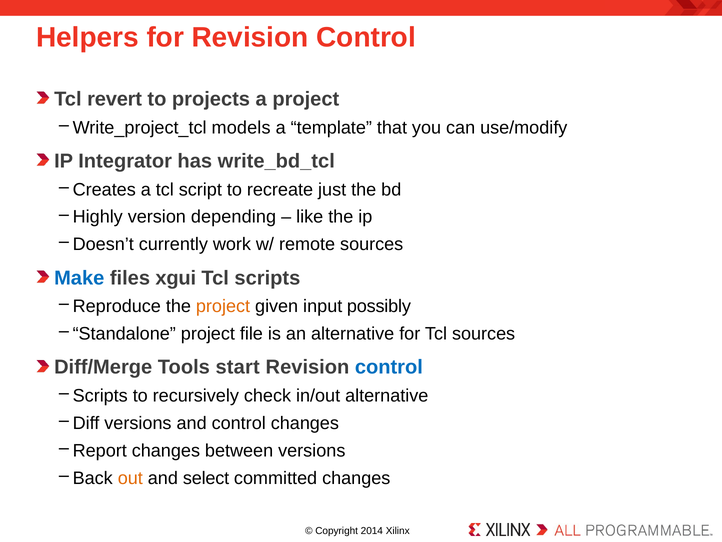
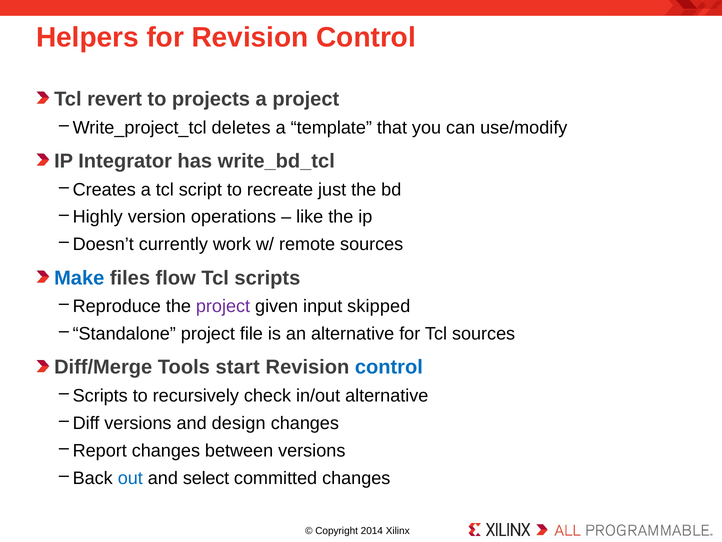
models: models -> deletes
depending: depending -> operations
xgui: xgui -> flow
project at (223, 306) colour: orange -> purple
possibly: possibly -> skipped
and control: control -> design
out colour: orange -> blue
